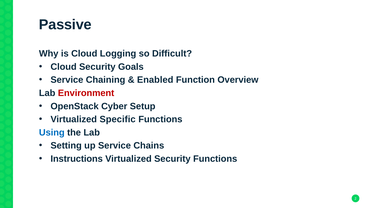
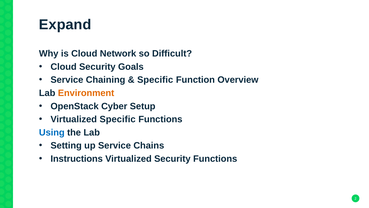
Passive: Passive -> Expand
Logging: Logging -> Network
Enabled at (155, 80): Enabled -> Specific
Environment colour: red -> orange
